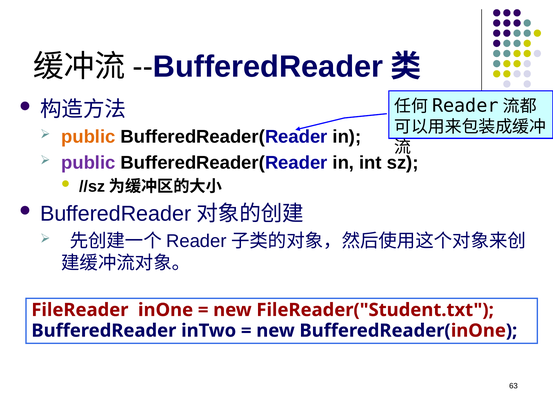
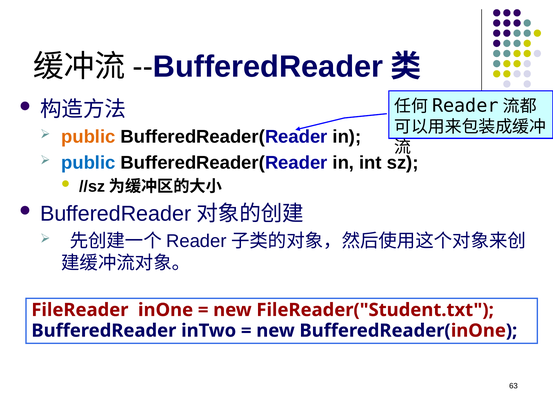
public at (88, 163) colour: purple -> blue
